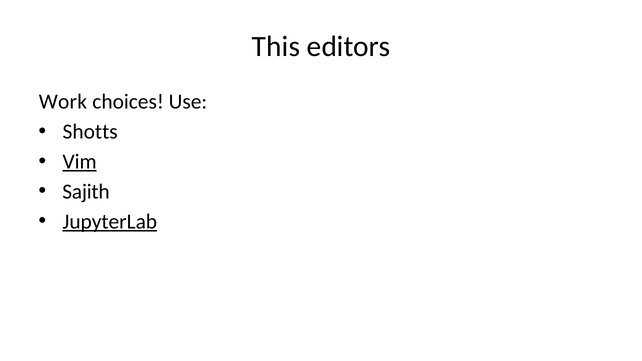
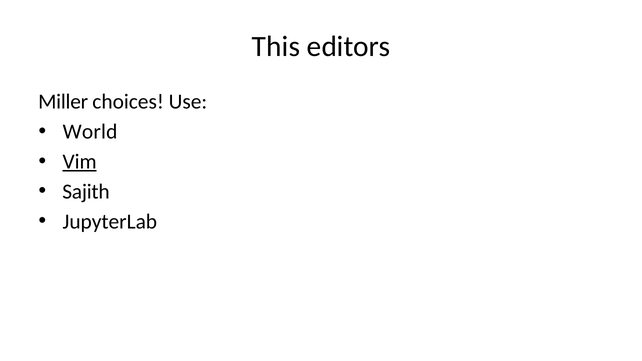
Work: Work -> Miller
Shotts: Shotts -> World
JupyterLab underline: present -> none
